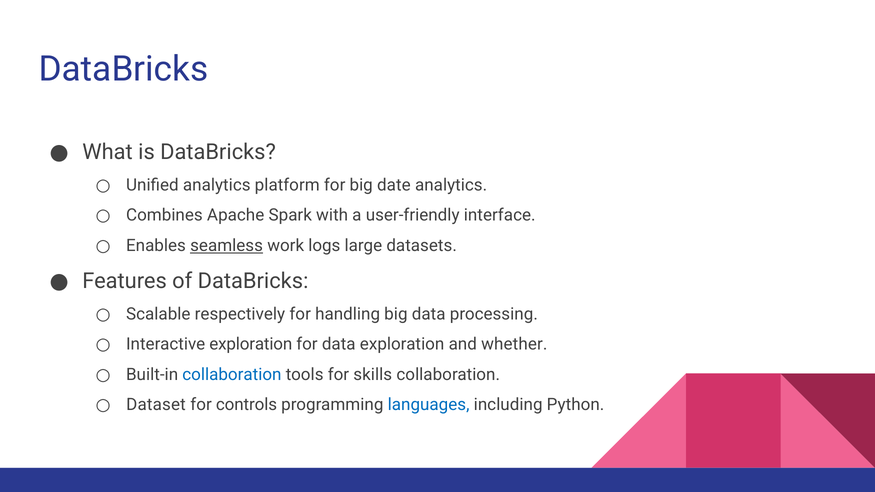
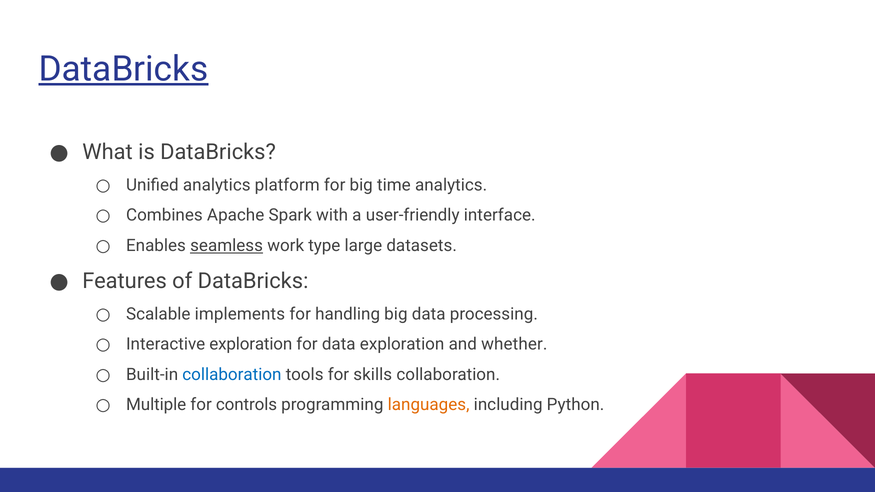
DataBricks at (124, 69) underline: none -> present
date: date -> time
logs: logs -> type
respectively: respectively -> implements
Dataset: Dataset -> Multiple
languages colour: blue -> orange
